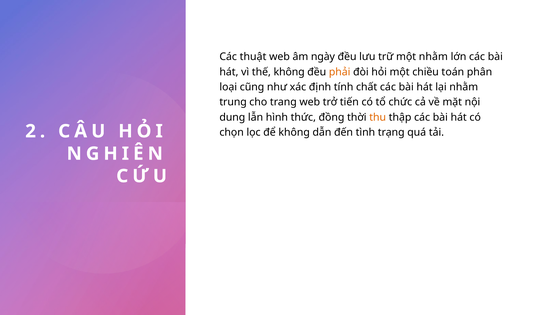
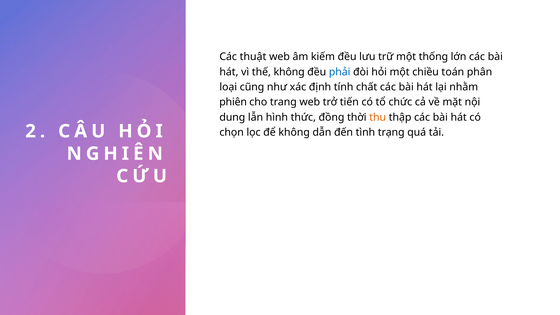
ngày: ngày -> kiếm
một nhằm: nhằm -> thống
phải colour: orange -> blue
trung: trung -> phiên
